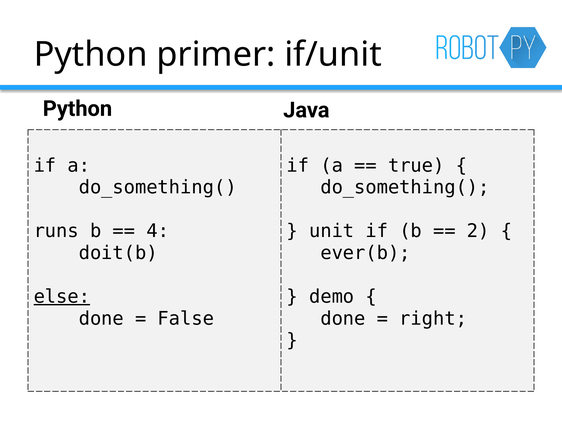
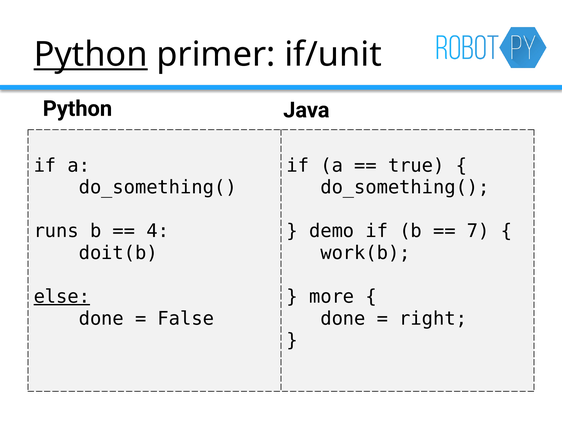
Python at (91, 54) underline: none -> present
unit: unit -> demo
2: 2 -> 7
ever(b: ever(b -> work(b
demo: demo -> more
